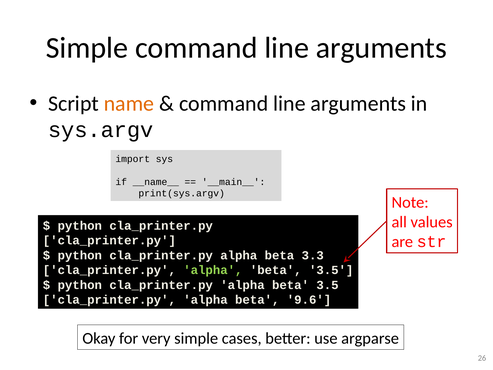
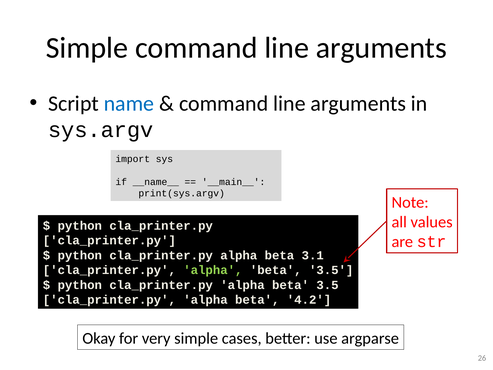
name colour: orange -> blue
3.3: 3.3 -> 3.1
9.6: 9.6 -> 4.2
